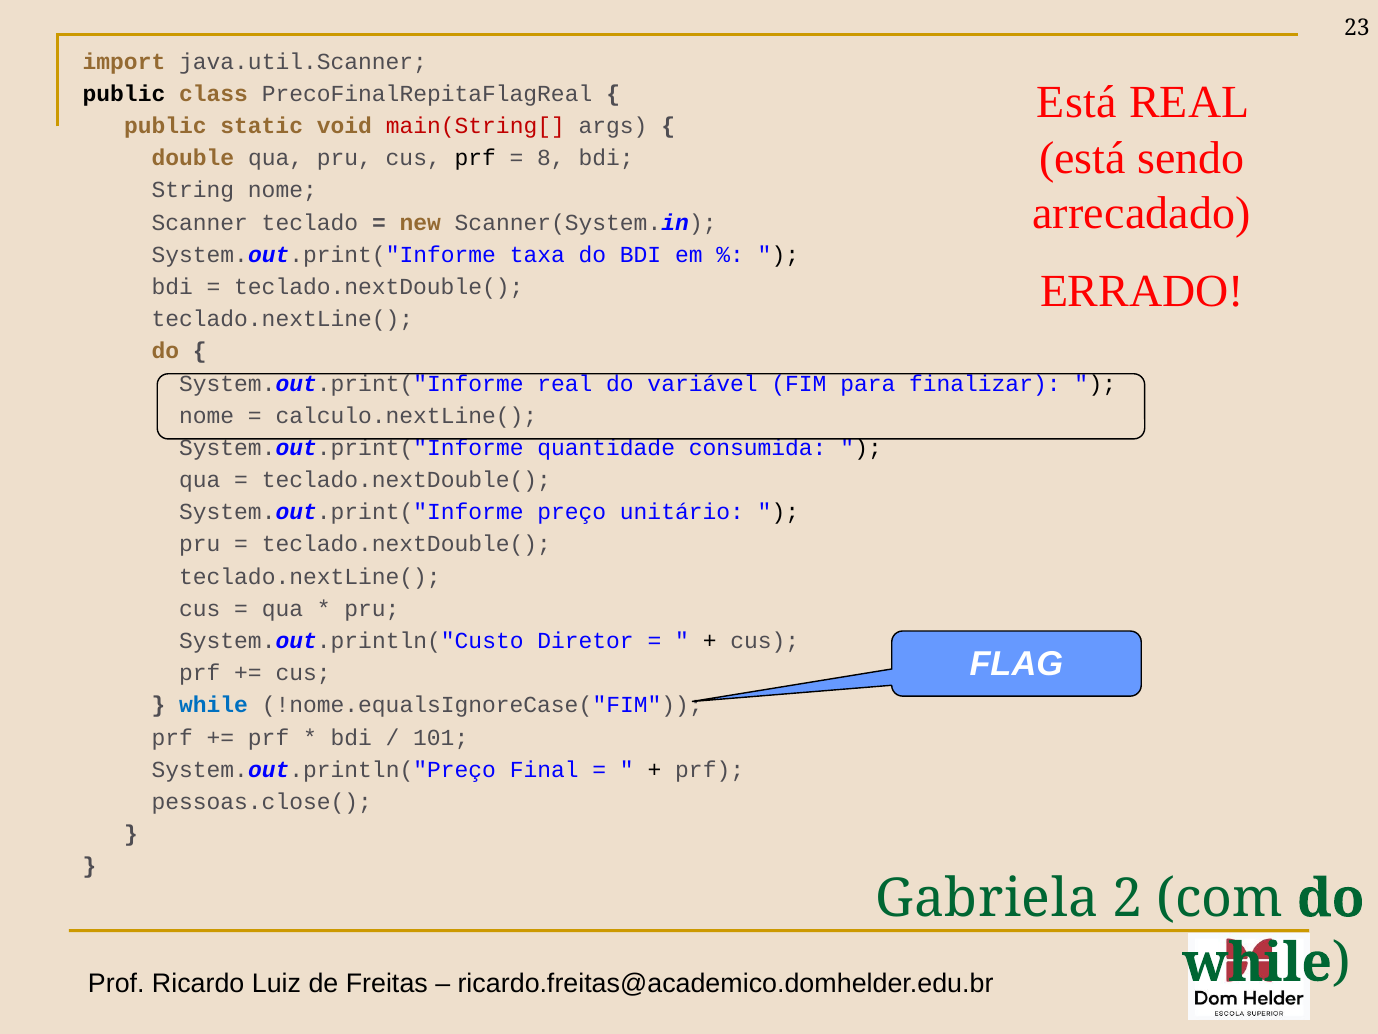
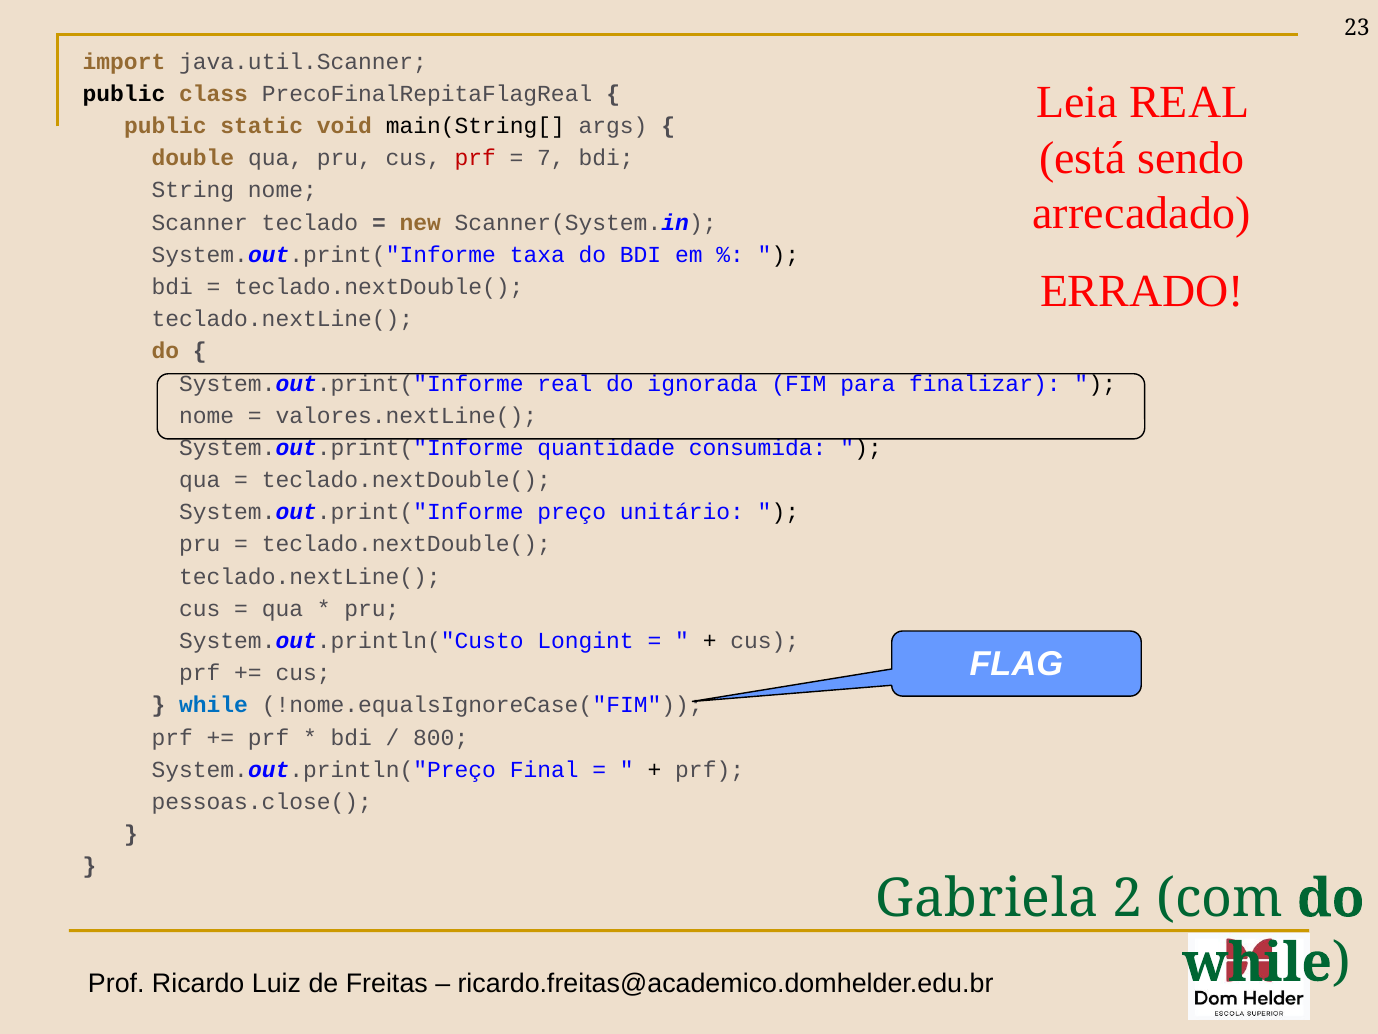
Está at (1077, 103): Está -> Leia
main(String[ colour: red -> black
prf at (475, 158) colour: black -> red
8: 8 -> 7
variável: variável -> ignorada
calculo.nextLine(: calculo.nextLine( -> valores.nextLine(
Diretor: Diretor -> Longint
101: 101 -> 800
